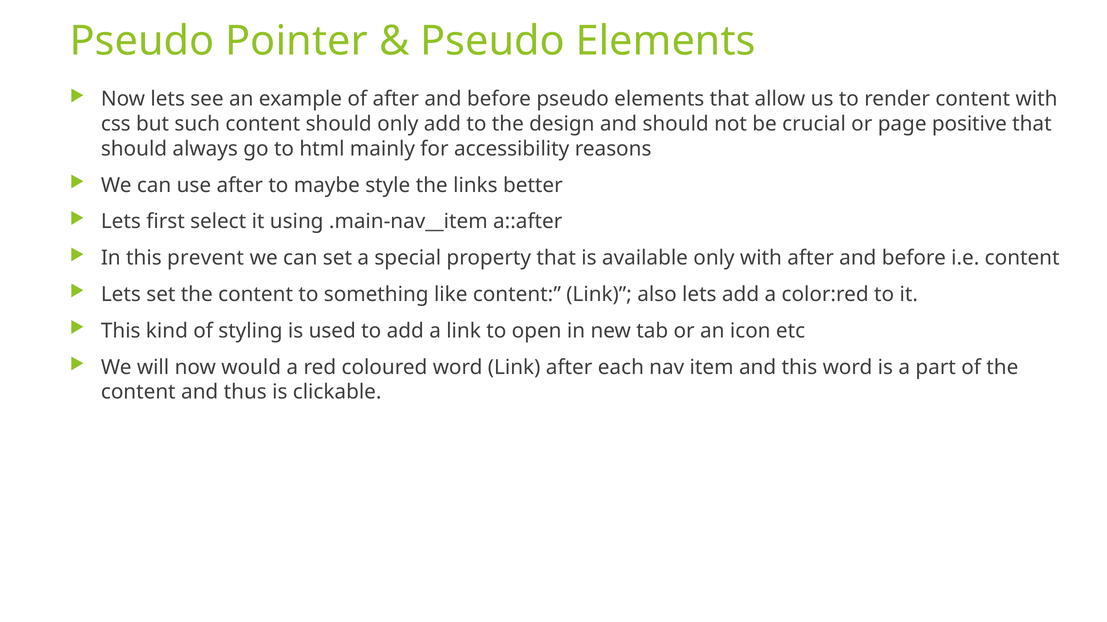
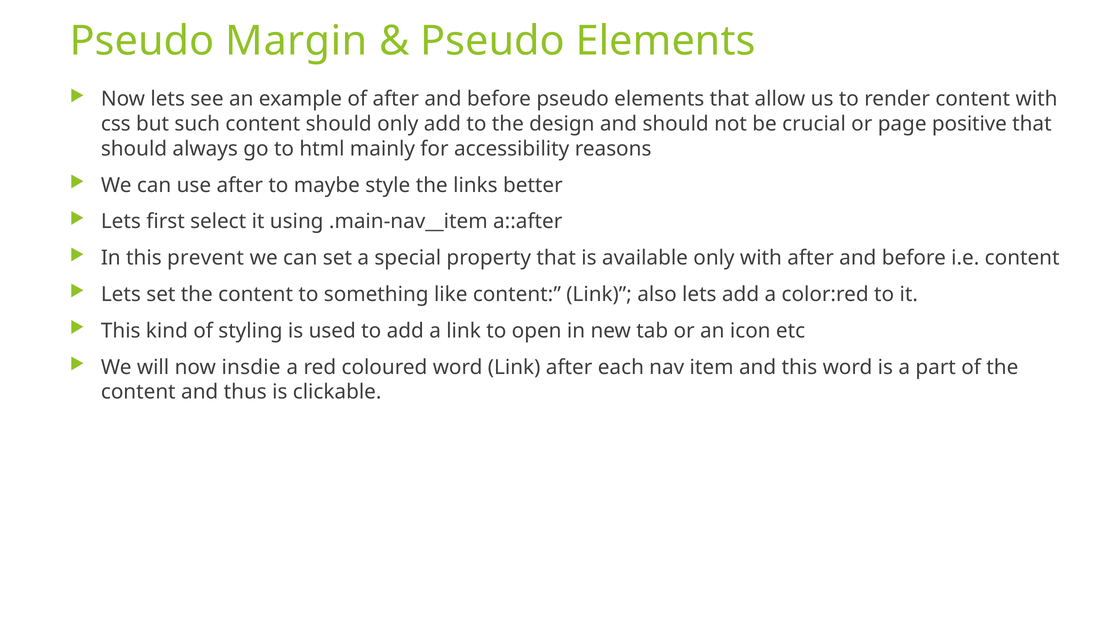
Pointer: Pointer -> Margin
would: would -> insdie
